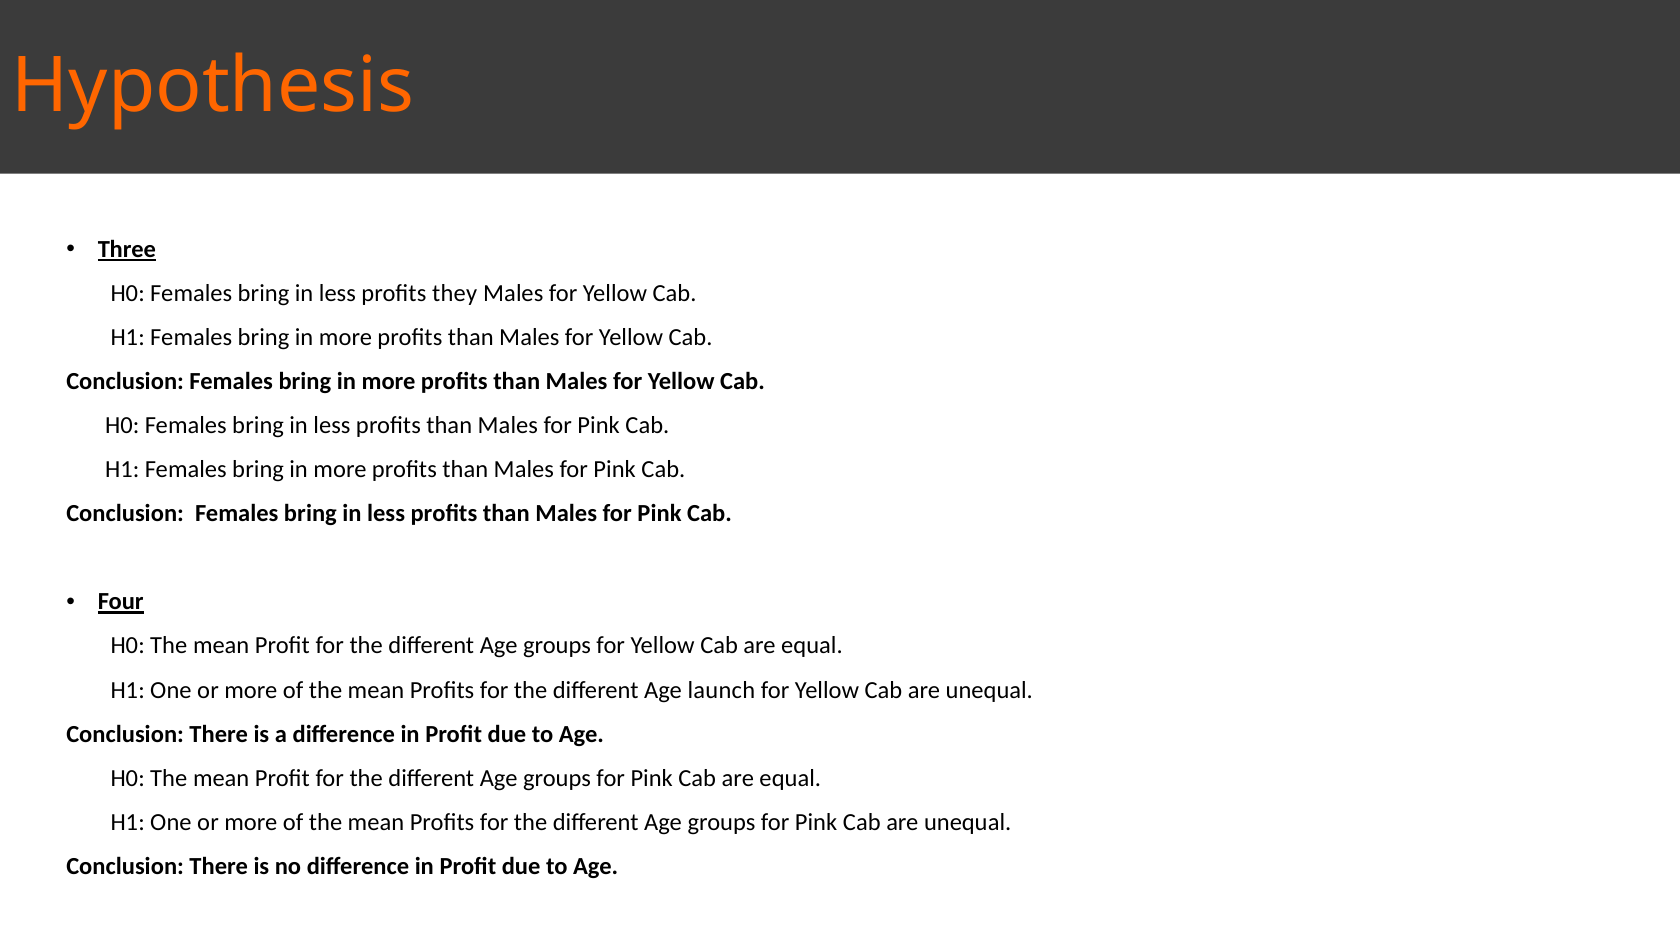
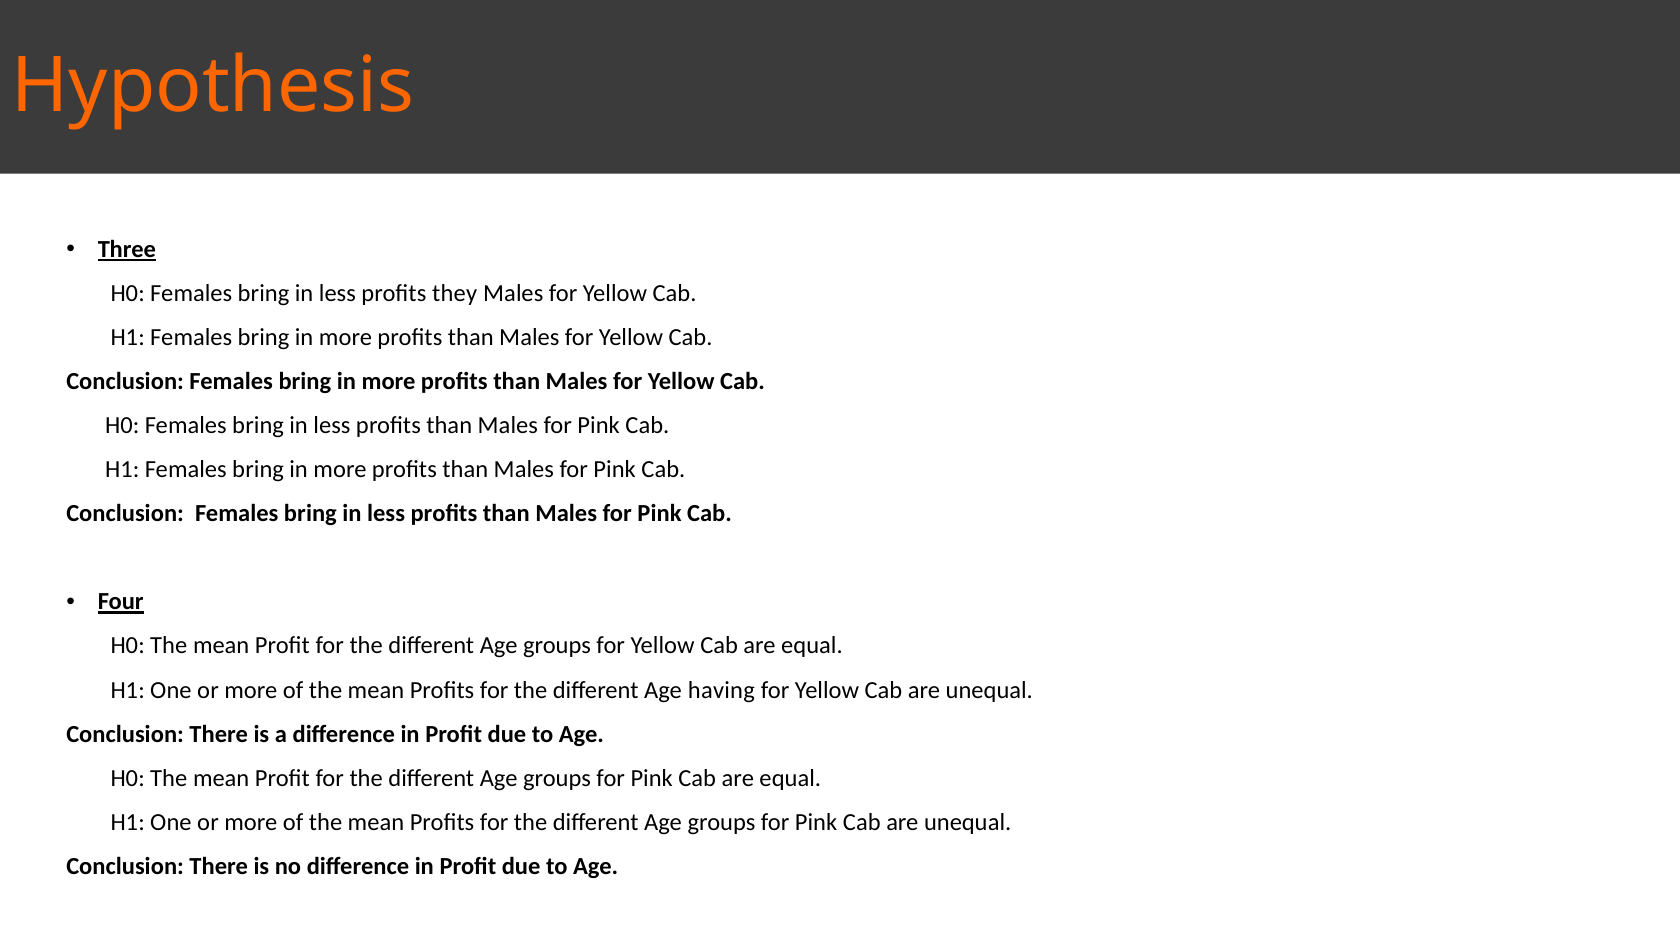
launch: launch -> having
